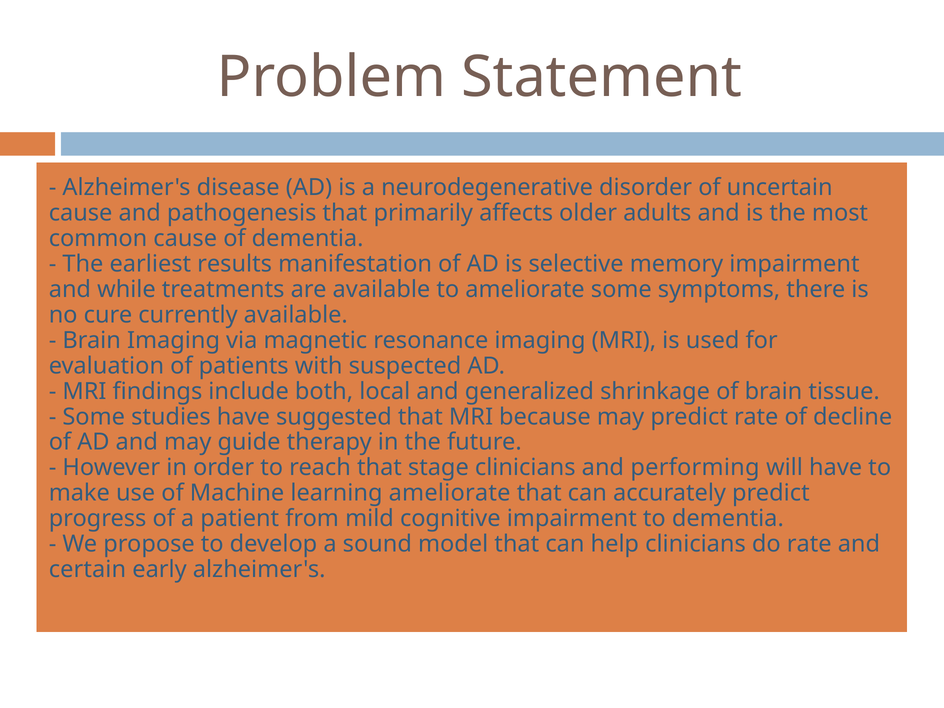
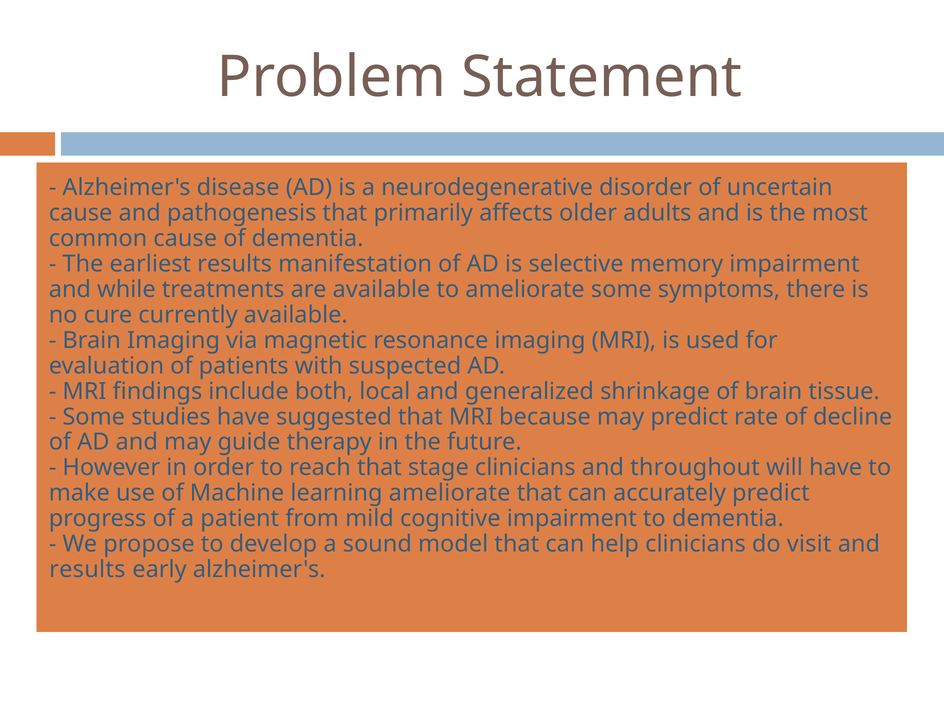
performing: performing -> throughout
do rate: rate -> visit
certain at (87, 570): certain -> results
